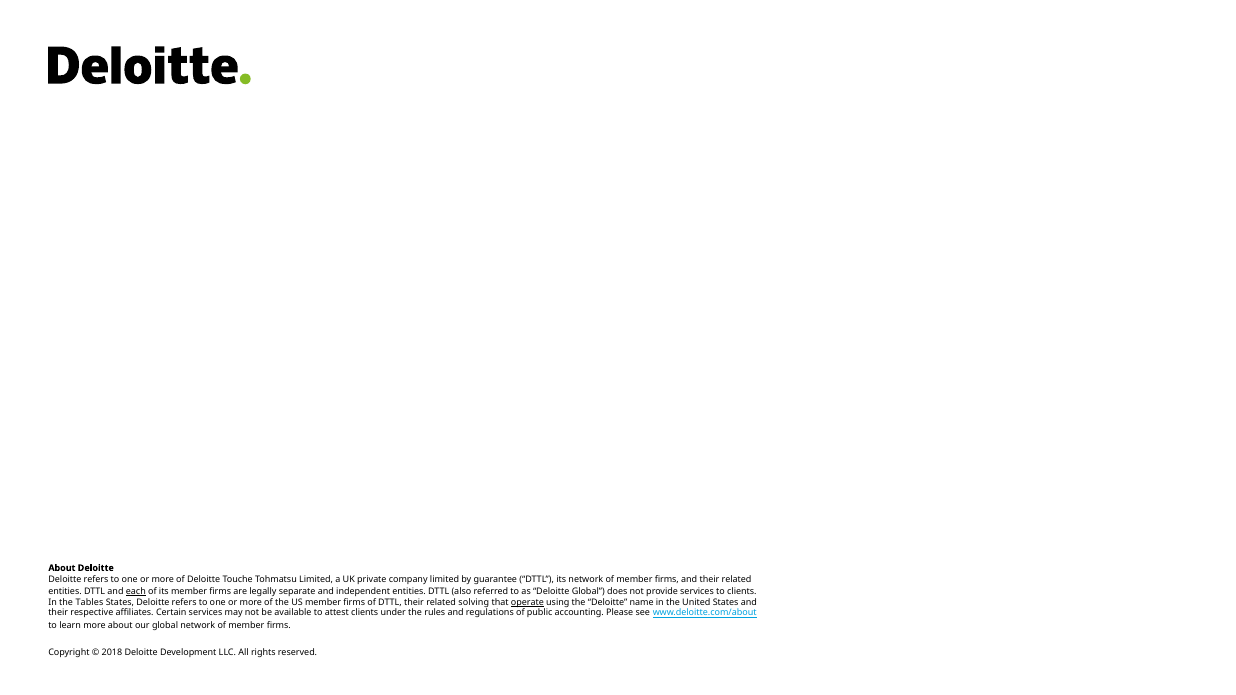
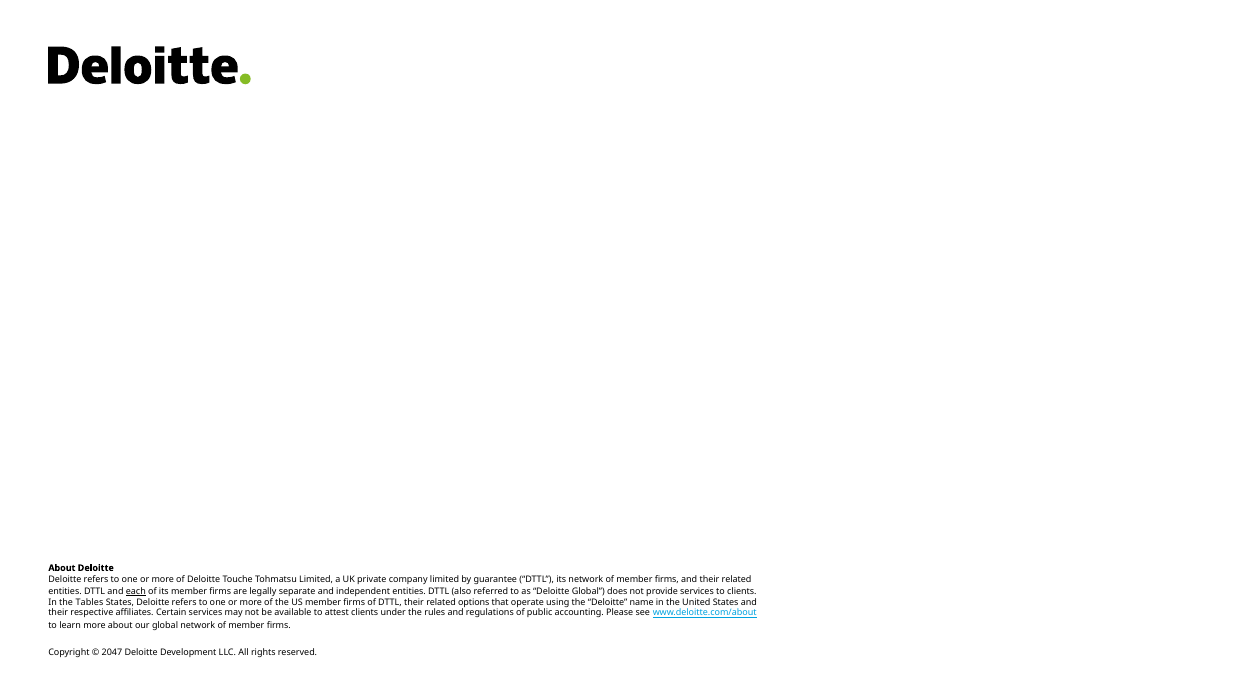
solving: solving -> options
operate underline: present -> none
2018: 2018 -> 2047
